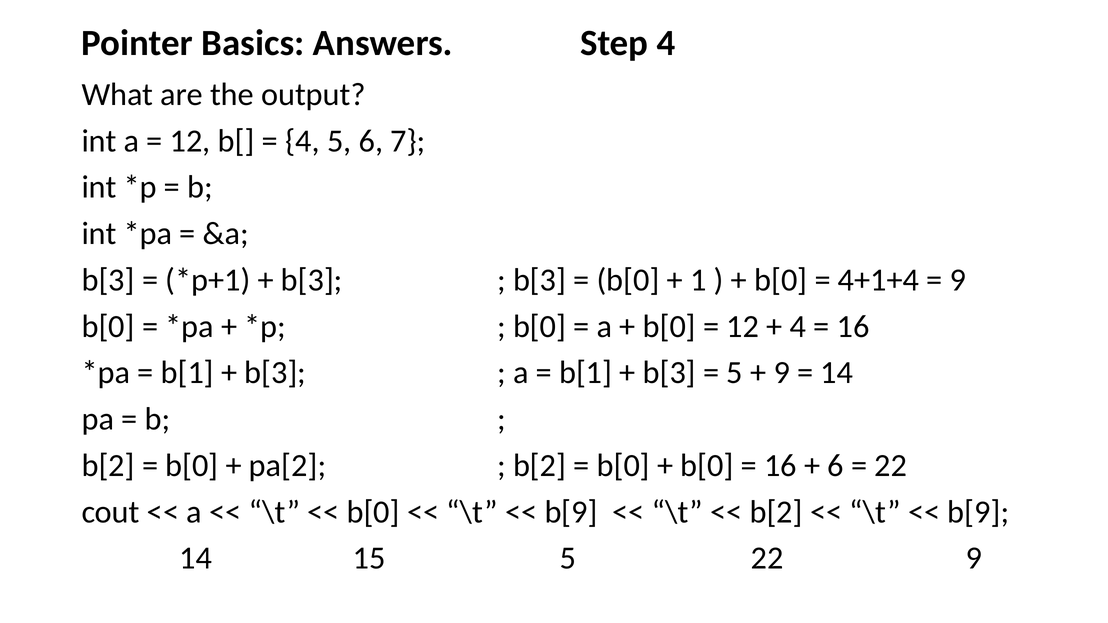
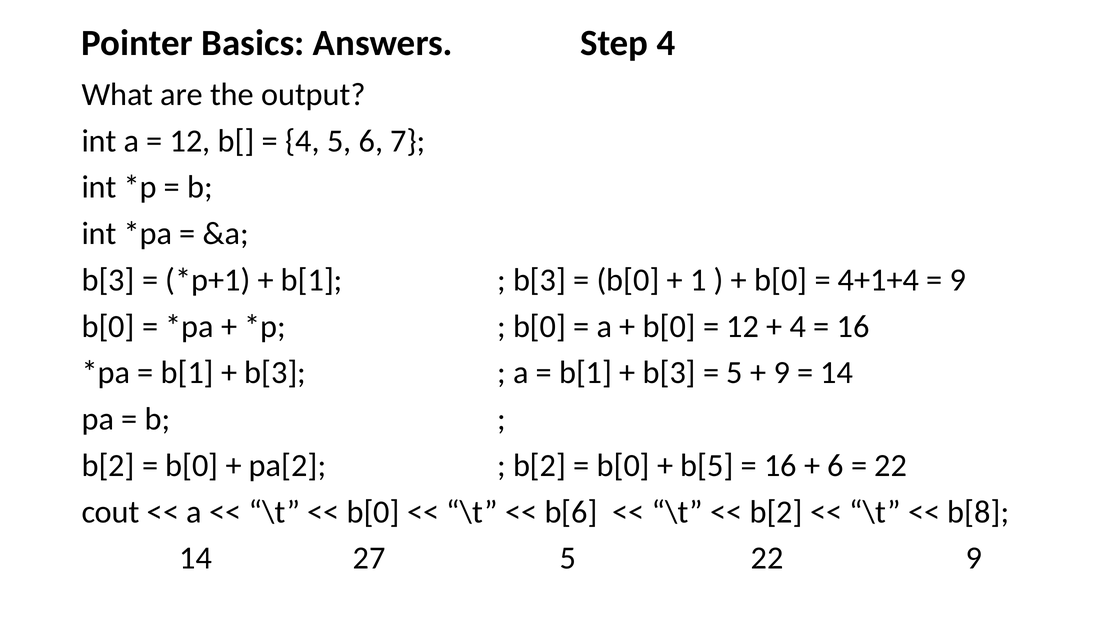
b[3 at (312, 280): b[3 -> b[1
b[0 at (707, 466): b[0 -> b[5
b[9 at (571, 512): b[9 -> b[6
b[9 at (978, 512): b[9 -> b[8
15: 15 -> 27
